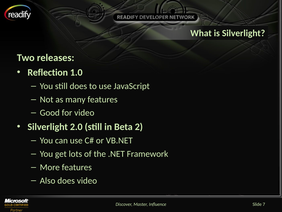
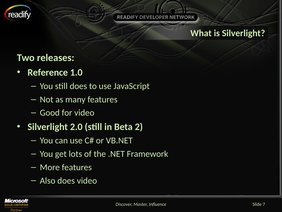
Reflection: Reflection -> Reference
